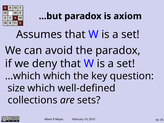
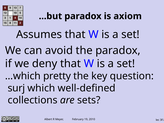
…which which: which -> pretty
size: size -> surj
